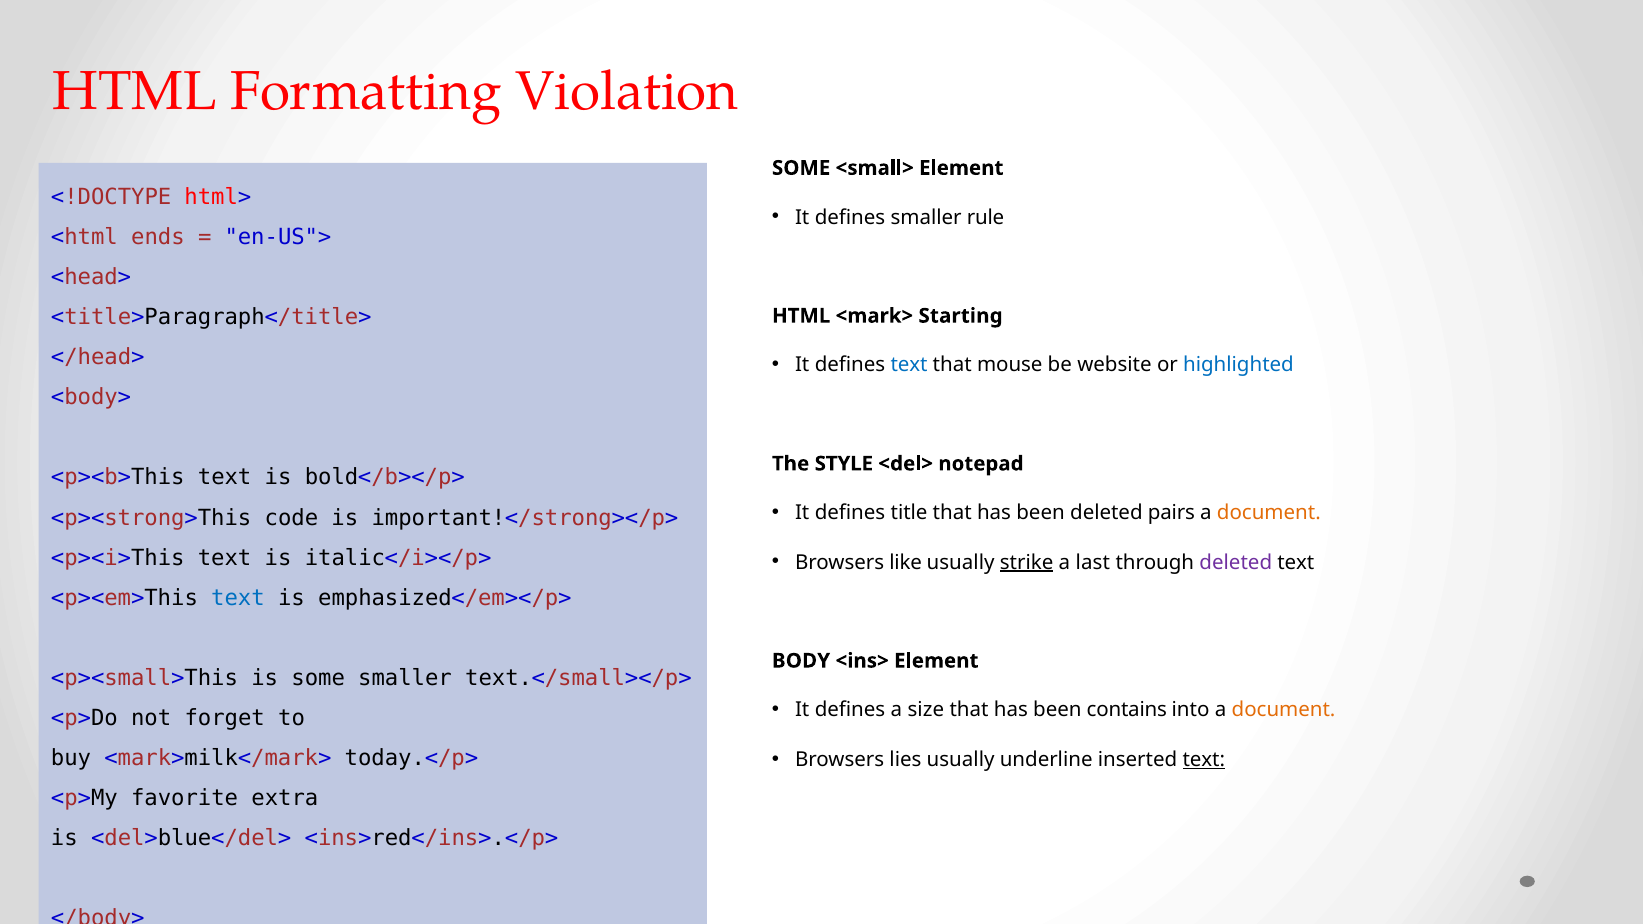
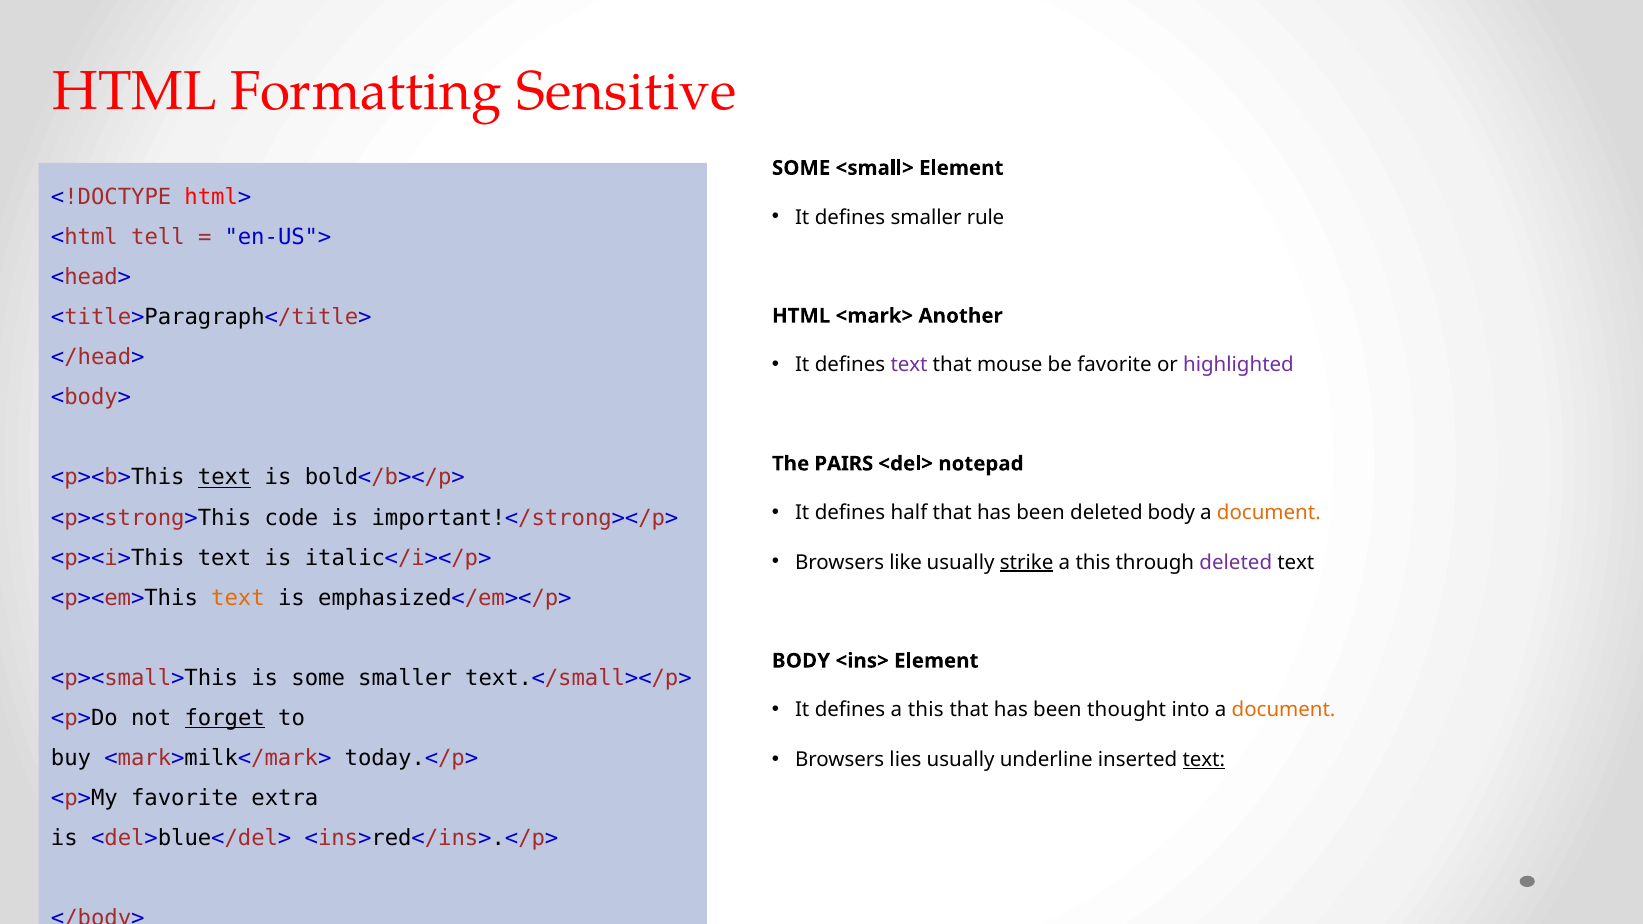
Violation: Violation -> Sensitive
ends: ends -> tell
Starting: Starting -> Another
text at (909, 365) colour: blue -> purple
be website: website -> favorite
highlighted colour: blue -> purple
STYLE: STYLE -> PAIRS
text at (225, 478) underline: none -> present
title: title -> half
deleted pairs: pairs -> body
last at (1093, 562): last -> this
text at (238, 598) colour: blue -> orange
defines a size: size -> this
contains: contains -> thought
forget underline: none -> present
